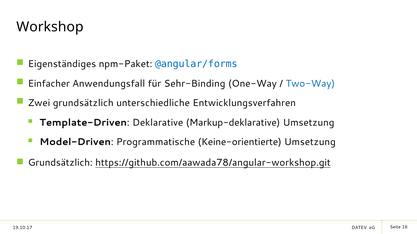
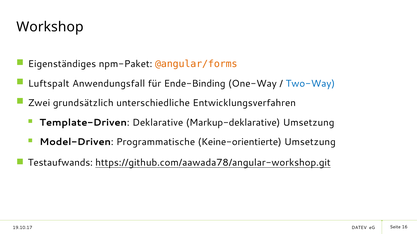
@angular/forms colour: blue -> orange
Einfacher: Einfacher -> Luftspalt
Sehr-Binding: Sehr-Binding -> Ende-Binding
Grundsätzlich at (60, 163): Grundsätzlich -> Testaufwands
